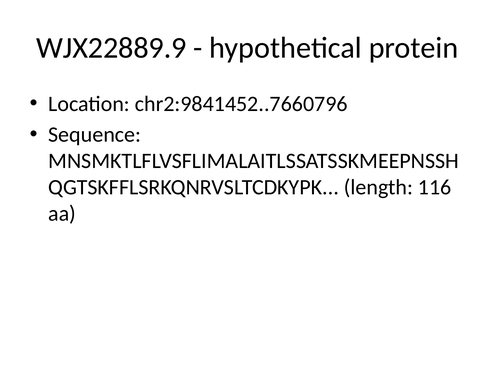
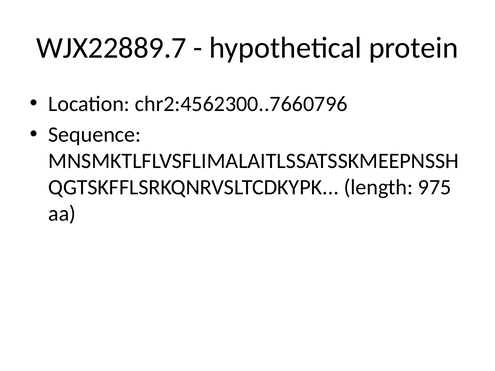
WJX22889.9: WJX22889.9 -> WJX22889.7
chr2:9841452..7660796: chr2:9841452..7660796 -> chr2:4562300..7660796
116: 116 -> 975
